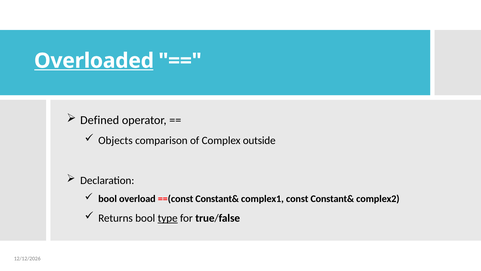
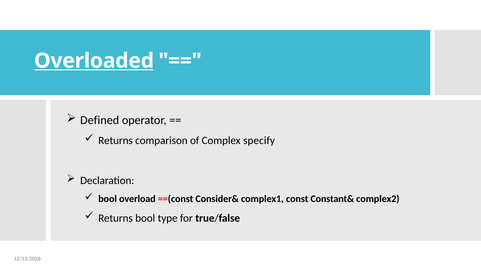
Objects at (115, 140): Objects -> Returns
outside: outside -> specify
==(const Constant&: Constant& -> Consider&
type underline: present -> none
